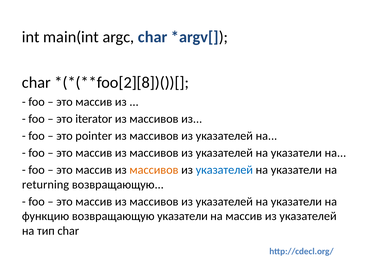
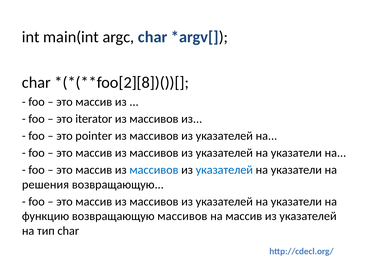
массивов at (154, 170) colour: orange -> blue
returning: returning -> решения
возвращающую указатели: указатели -> массивов
